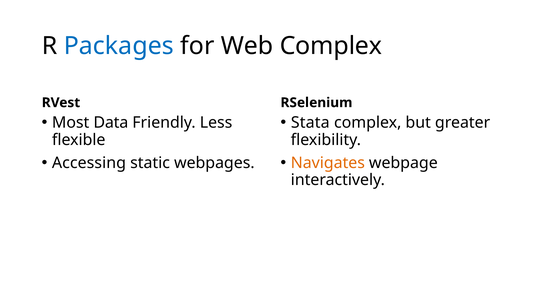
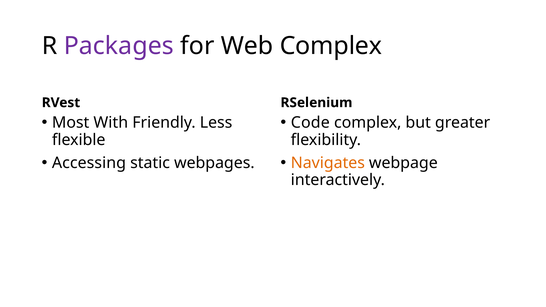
Packages colour: blue -> purple
Data: Data -> With
Stata: Stata -> Code
